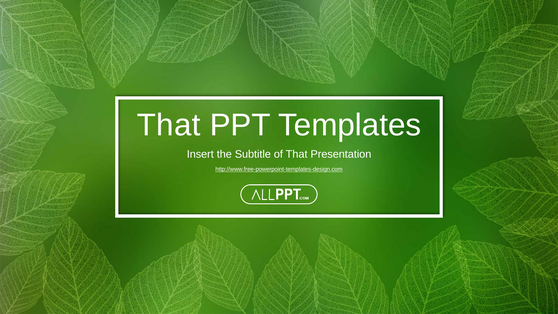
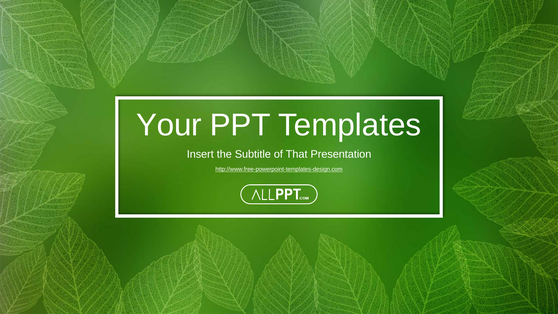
That at (169, 125): That -> Your
